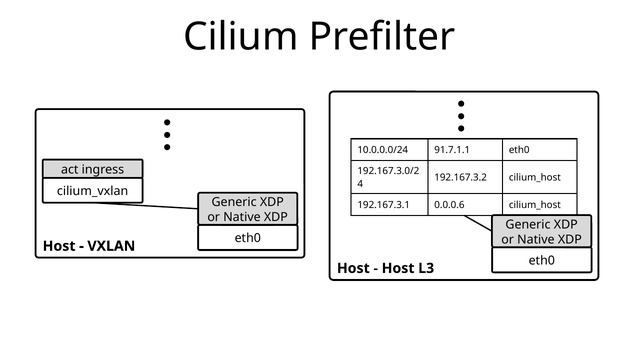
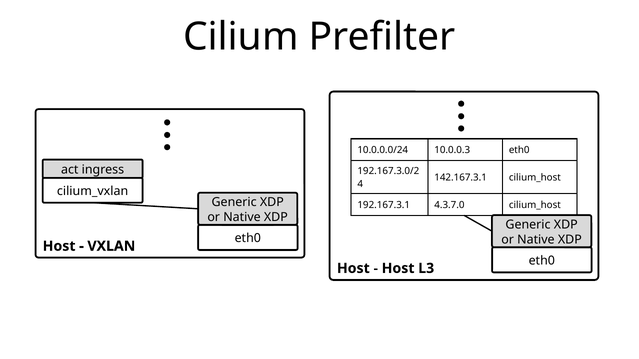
91.7.1.1: 91.7.1.1 -> 10.0.0.3
192.167.3.2: 192.167.3.2 -> 142.167.3.1
0.0.0.6: 0.0.0.6 -> 4.3.7.0
